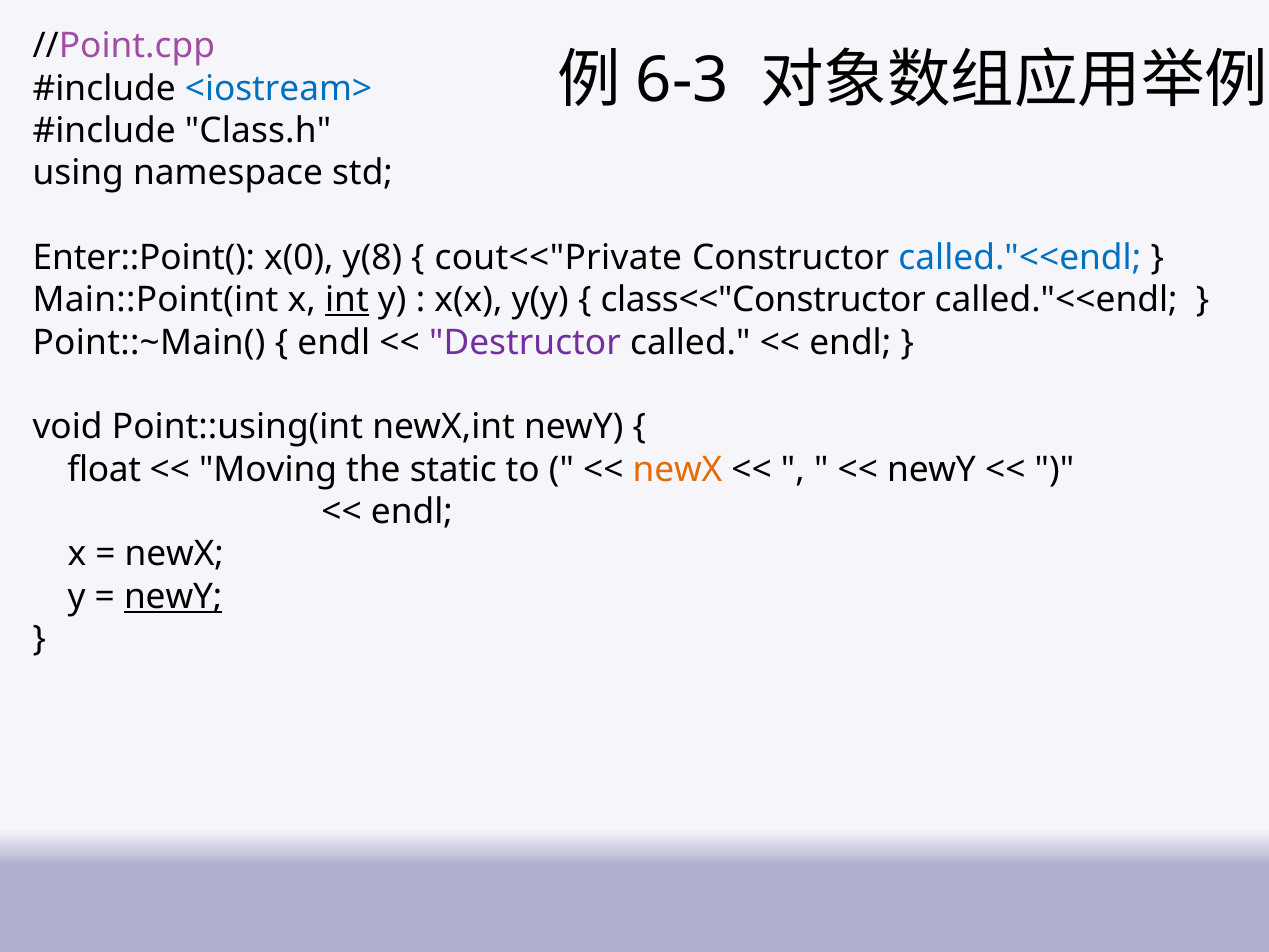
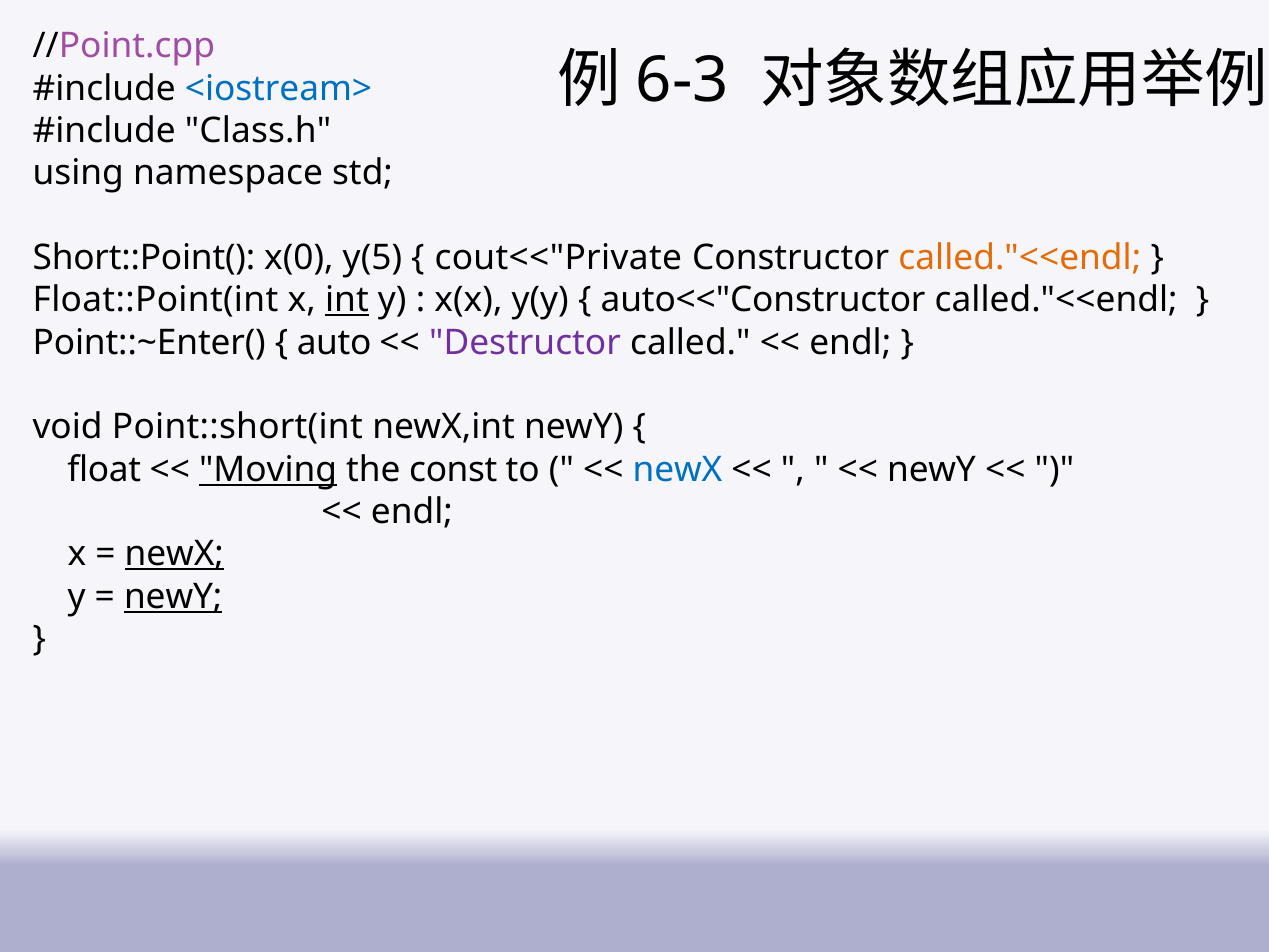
Enter::Point(: Enter::Point( -> Short::Point(
y(8: y(8 -> y(5
called."<<endl at (1020, 258) colour: blue -> orange
Main::Point(int: Main::Point(int -> Float::Point(int
class<<"Constructor: class<<"Constructor -> auto<<"Constructor
Point::~Main(: Point::~Main( -> Point::~Enter(
endl at (334, 342): endl -> auto
Point::using(int: Point::using(int -> Point::short(int
Moving underline: none -> present
static: static -> const
newX at (678, 469) colour: orange -> blue
newX at (174, 554) underline: none -> present
